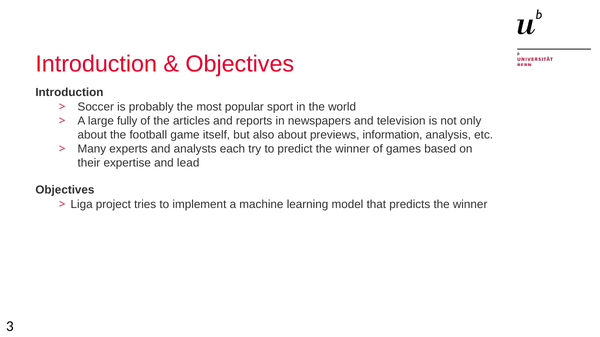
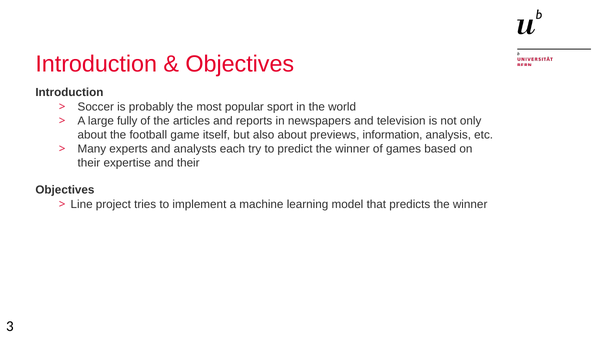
and lead: lead -> their
Liga: Liga -> Line
